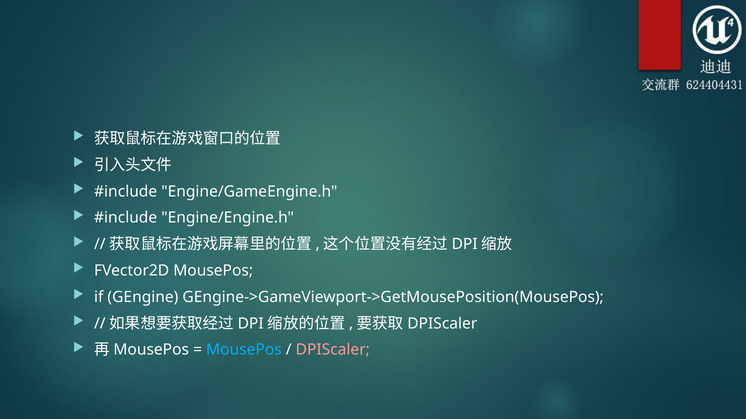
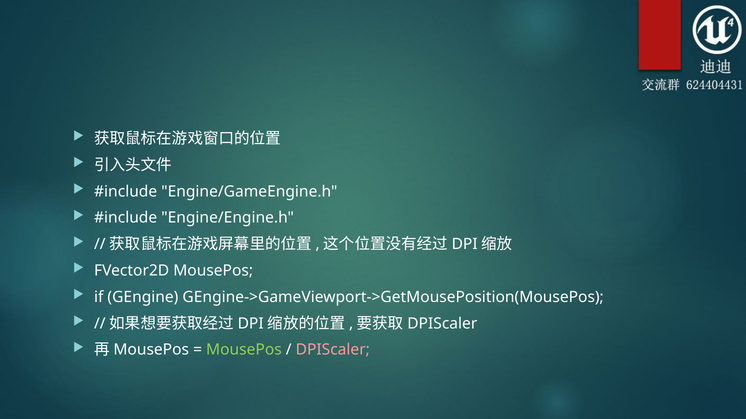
MousePos at (244, 350) colour: light blue -> light green
